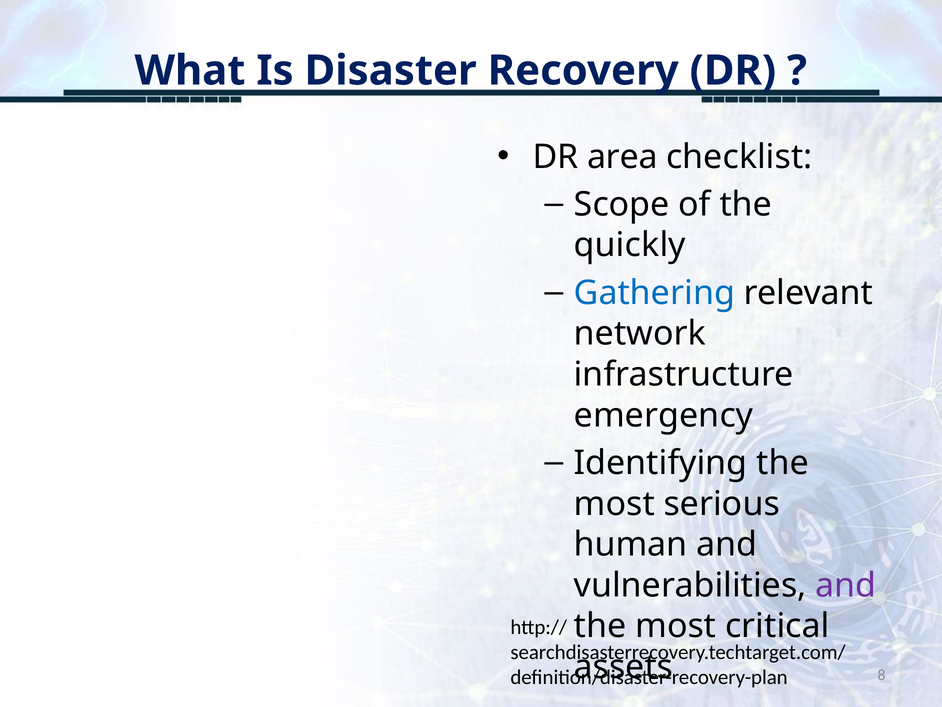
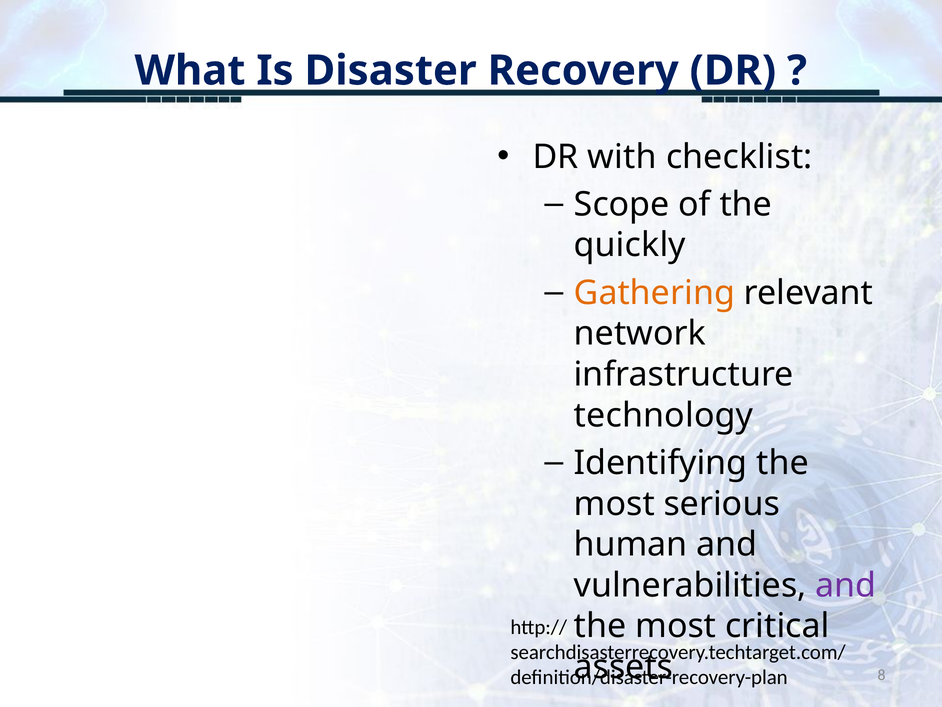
area: area -> with
Gathering colour: blue -> orange
emergency: emergency -> technology
